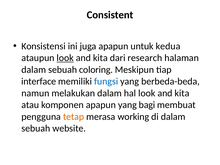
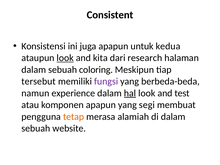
interface: interface -> tersebut
fungsi colour: blue -> purple
melakukan: melakukan -> experience
hal underline: none -> present
kita at (182, 93): kita -> test
bagi: bagi -> segi
working: working -> alamiah
